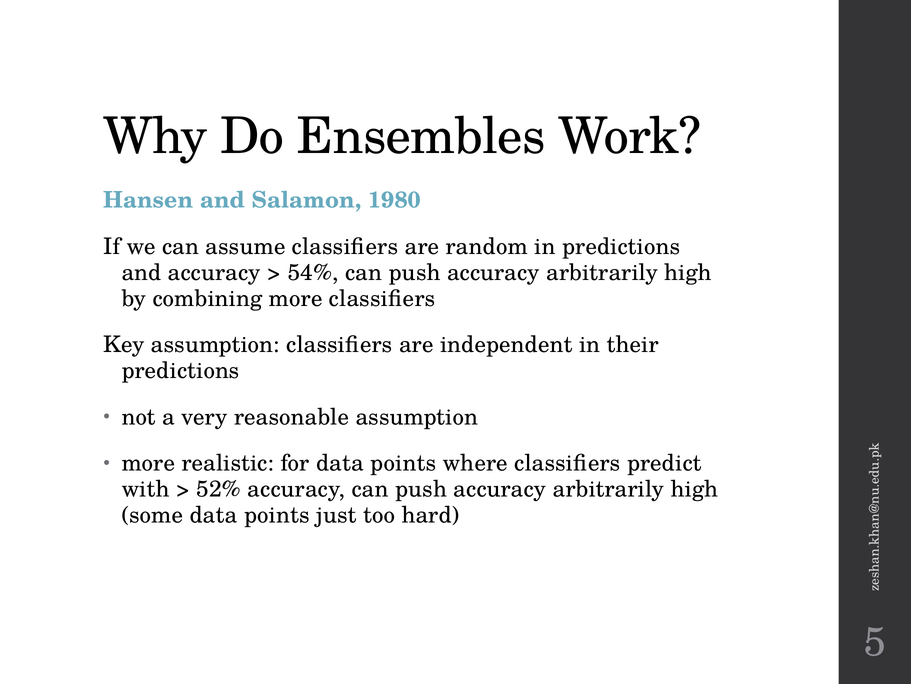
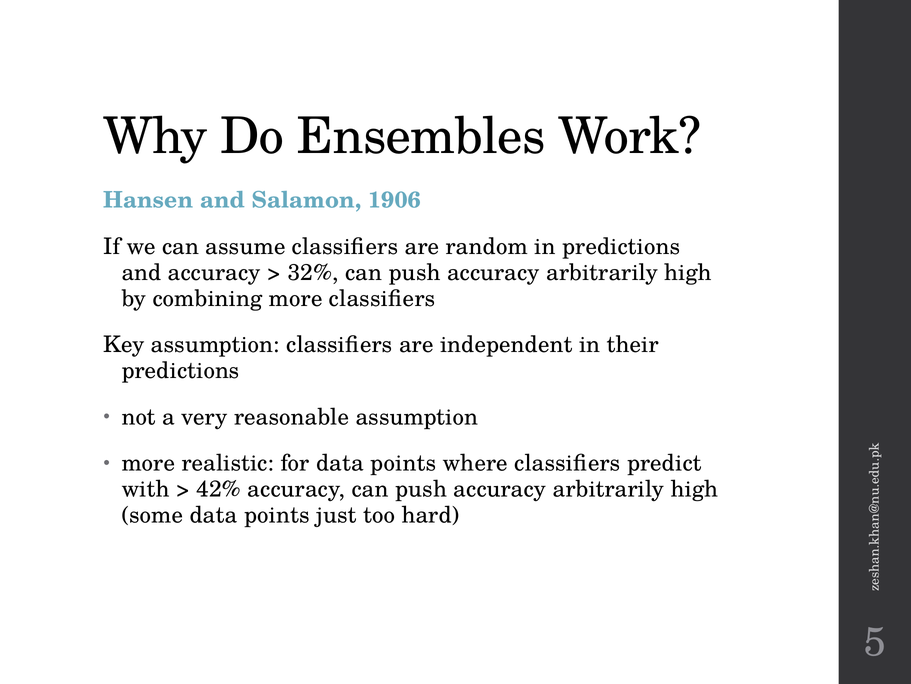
1980: 1980 -> 1906
54%: 54% -> 32%
52%: 52% -> 42%
